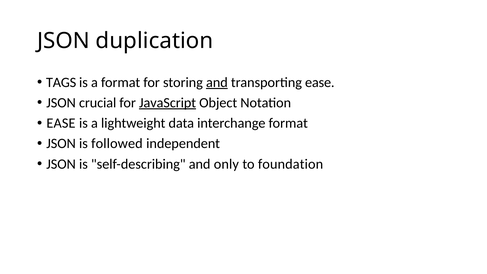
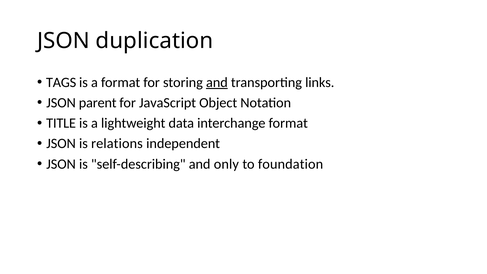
transporting ease: ease -> links
crucial: crucial -> parent
JavaScript underline: present -> none
EASE at (61, 123): EASE -> TITLE
followed: followed -> relations
